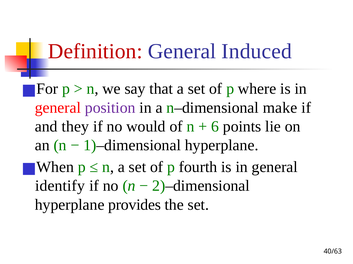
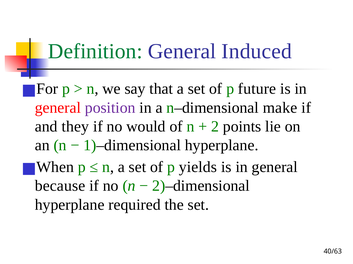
Definition colour: red -> green
where: where -> future
6: 6 -> 2
fourth: fourth -> yields
identify: identify -> because
provides: provides -> required
